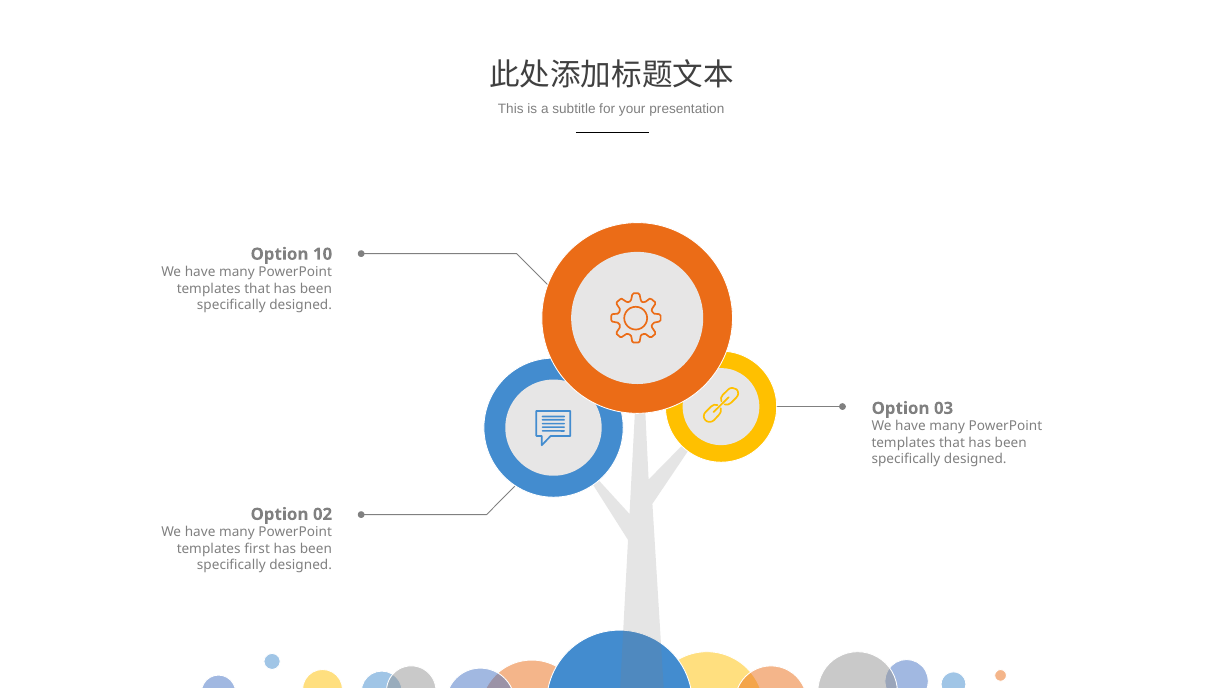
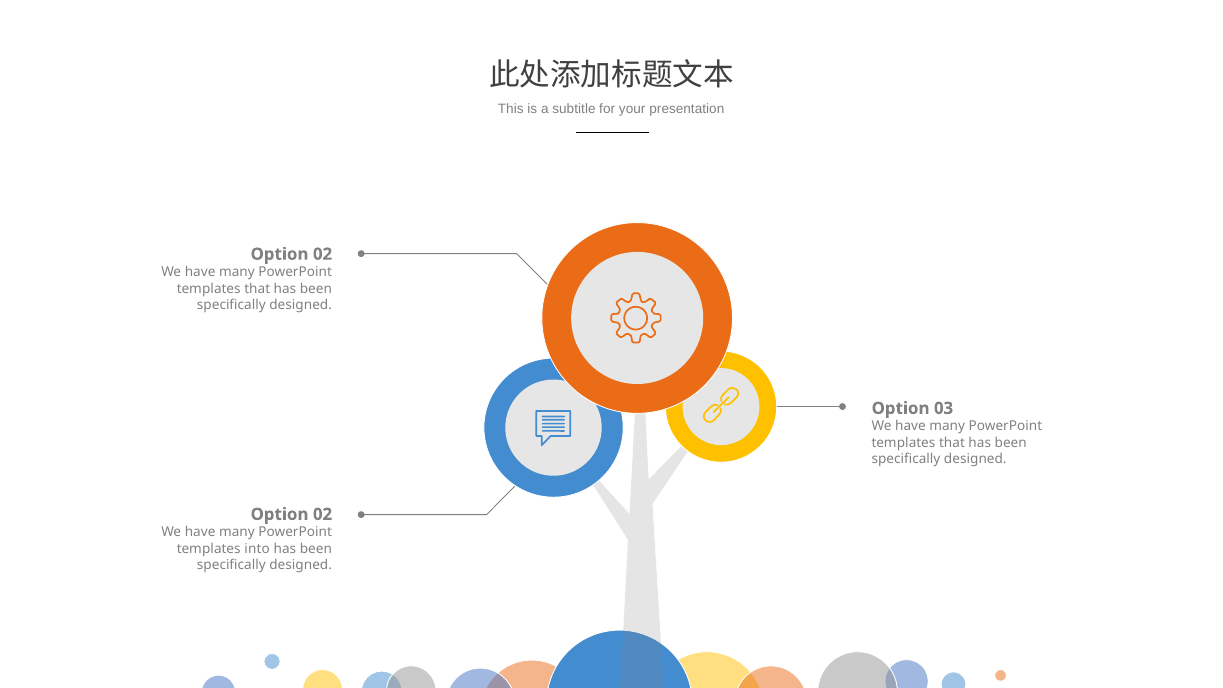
10 at (323, 254): 10 -> 02
first: first -> into
